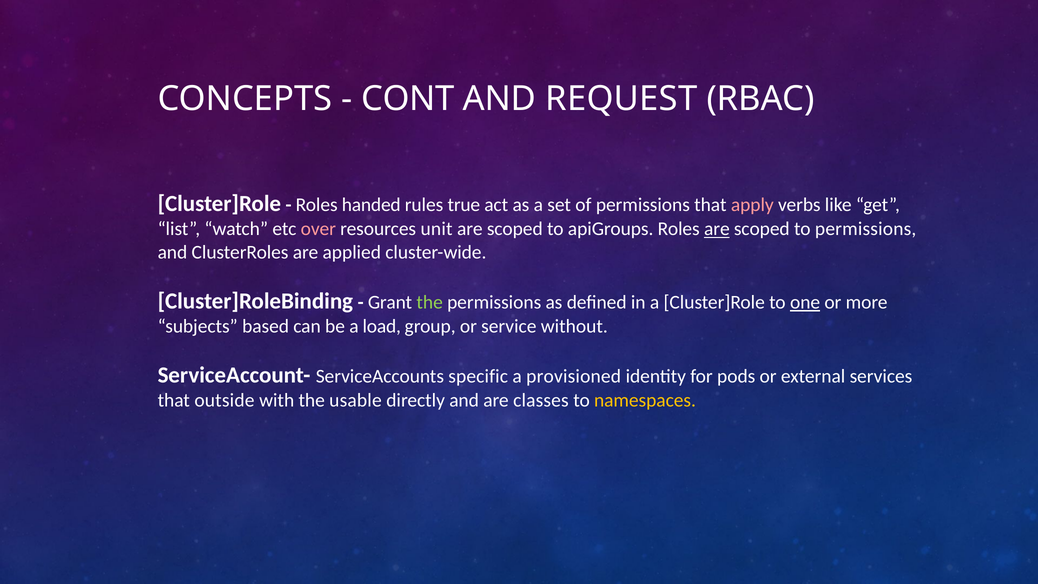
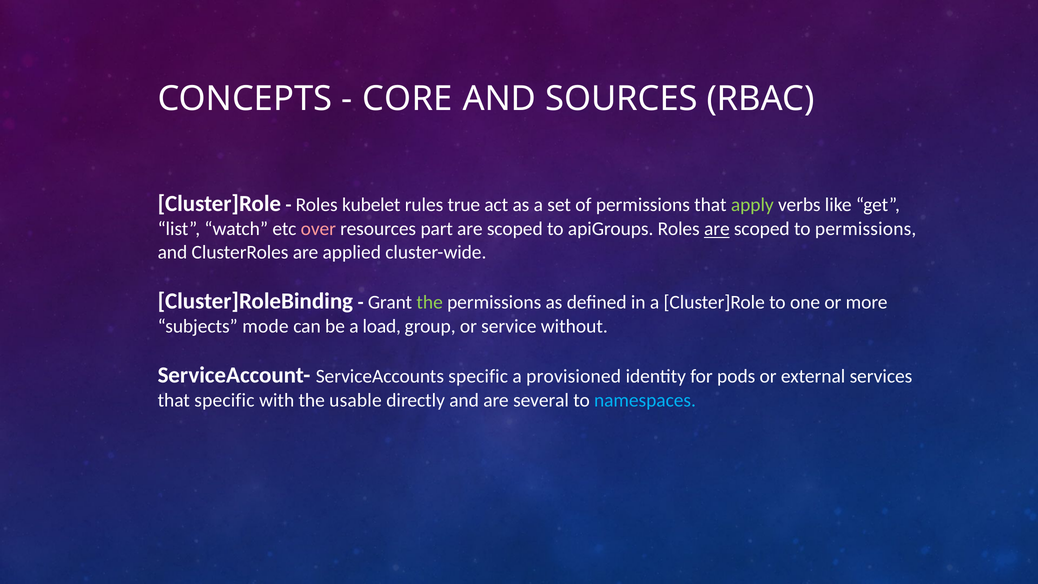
CONT: CONT -> CORE
REQUEST: REQUEST -> SOURCES
handed: handed -> kubelet
apply colour: pink -> light green
unit: unit -> part
one underline: present -> none
based: based -> mode
that outside: outside -> specific
classes: classes -> several
namespaces colour: yellow -> light blue
